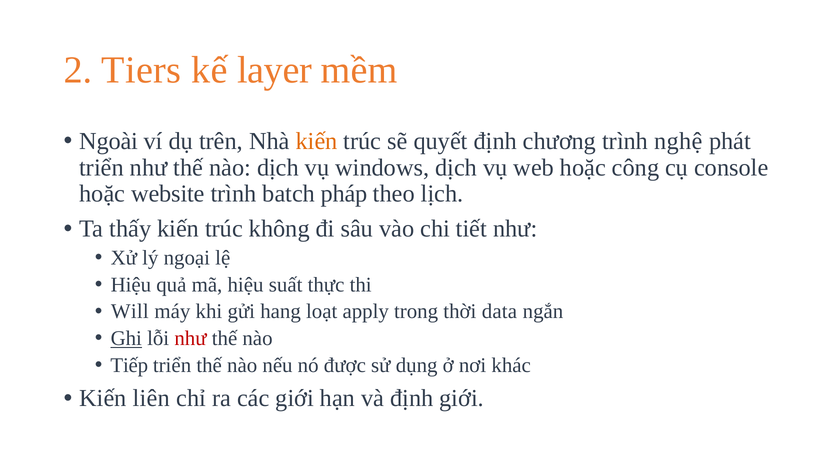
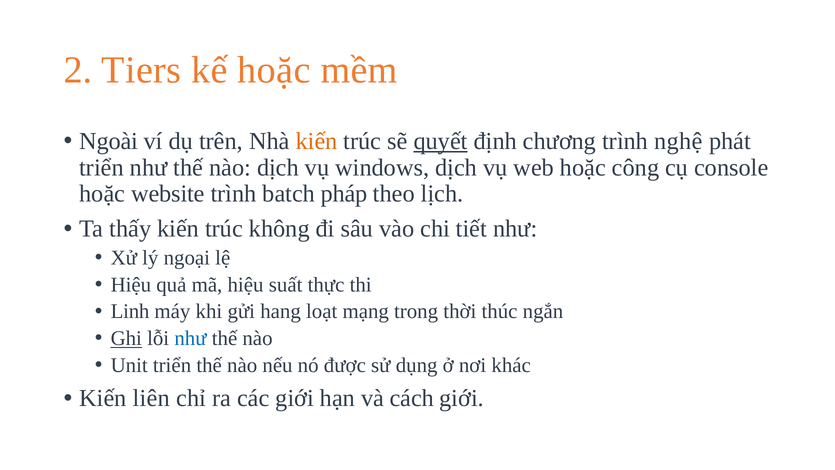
kế layer: layer -> hoặc
quyết underline: none -> present
Will: Will -> Linh
apply: apply -> mạng
data: data -> thúc
như at (190, 338) colour: red -> blue
Tiếp: Tiếp -> Unit
và định: định -> cách
